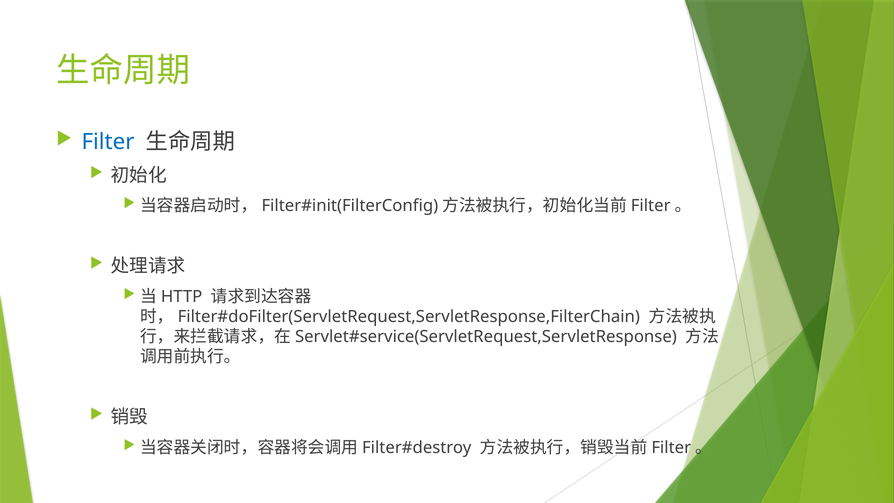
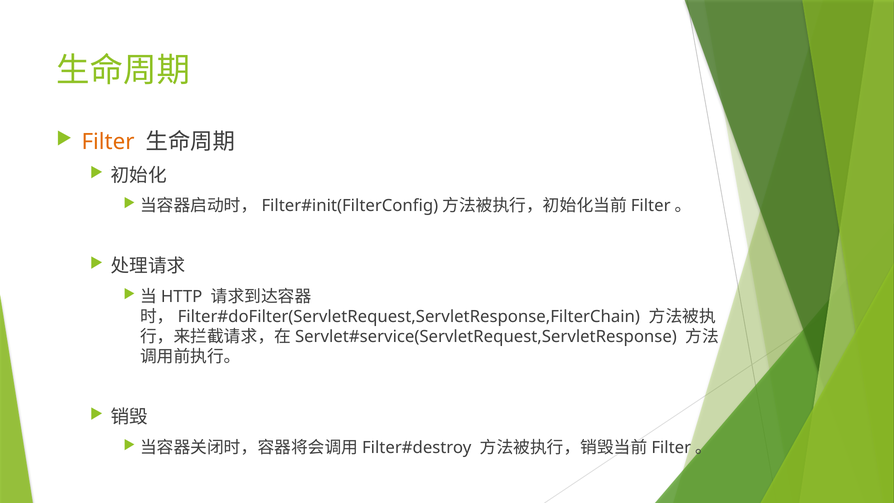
Filter colour: blue -> orange
